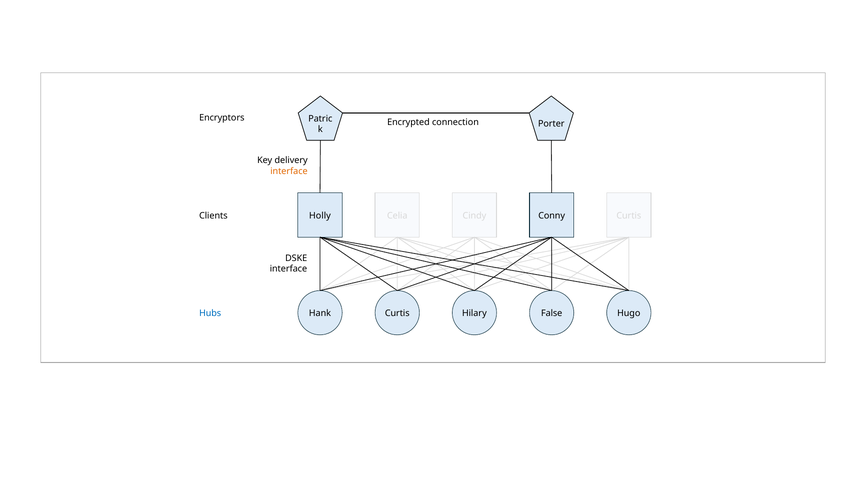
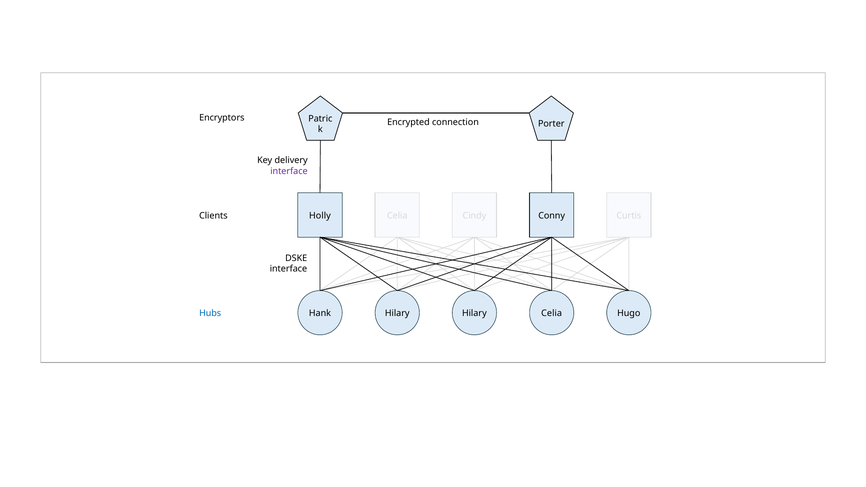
interface at (289, 171) colour: orange -> purple
Hank Curtis: Curtis -> Hilary
Hilary False: False -> Celia
